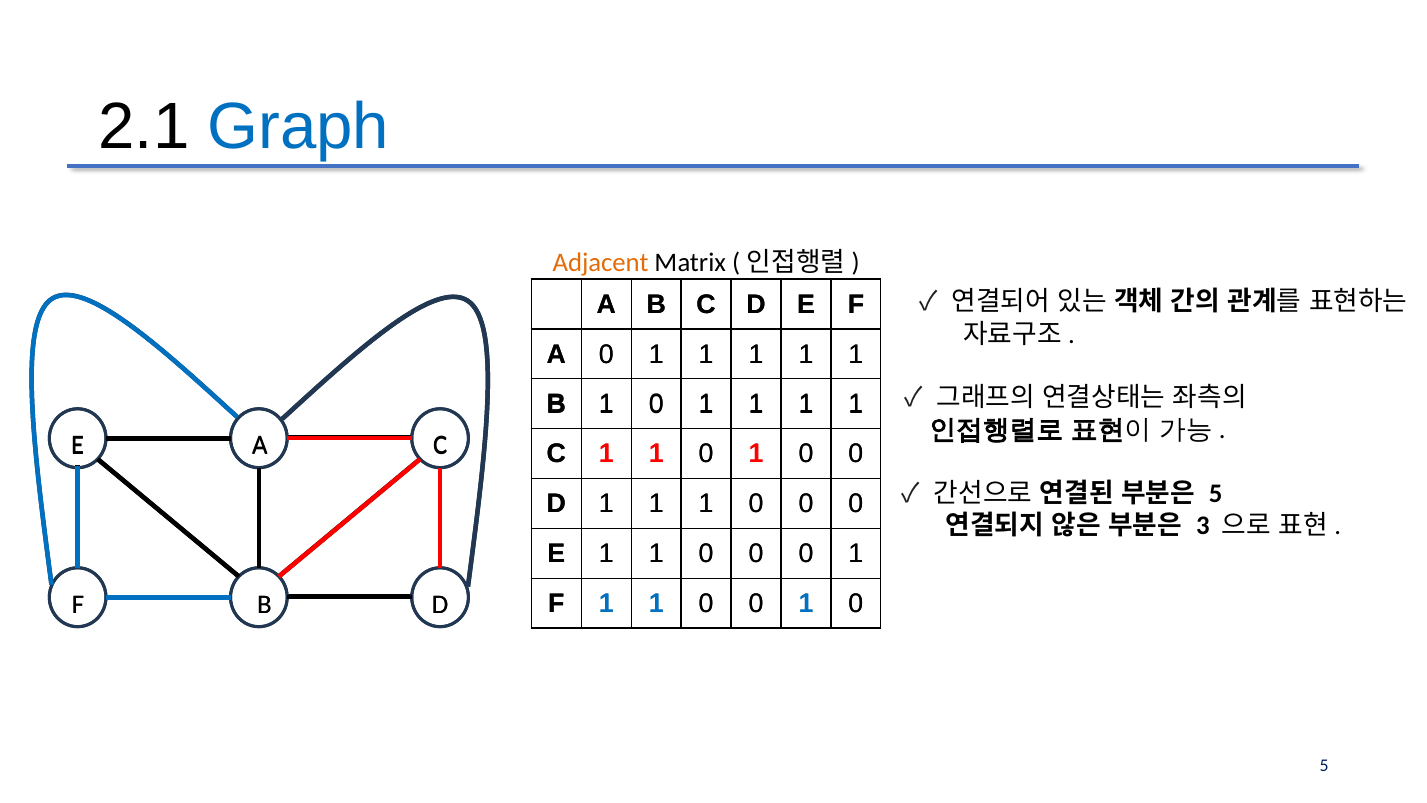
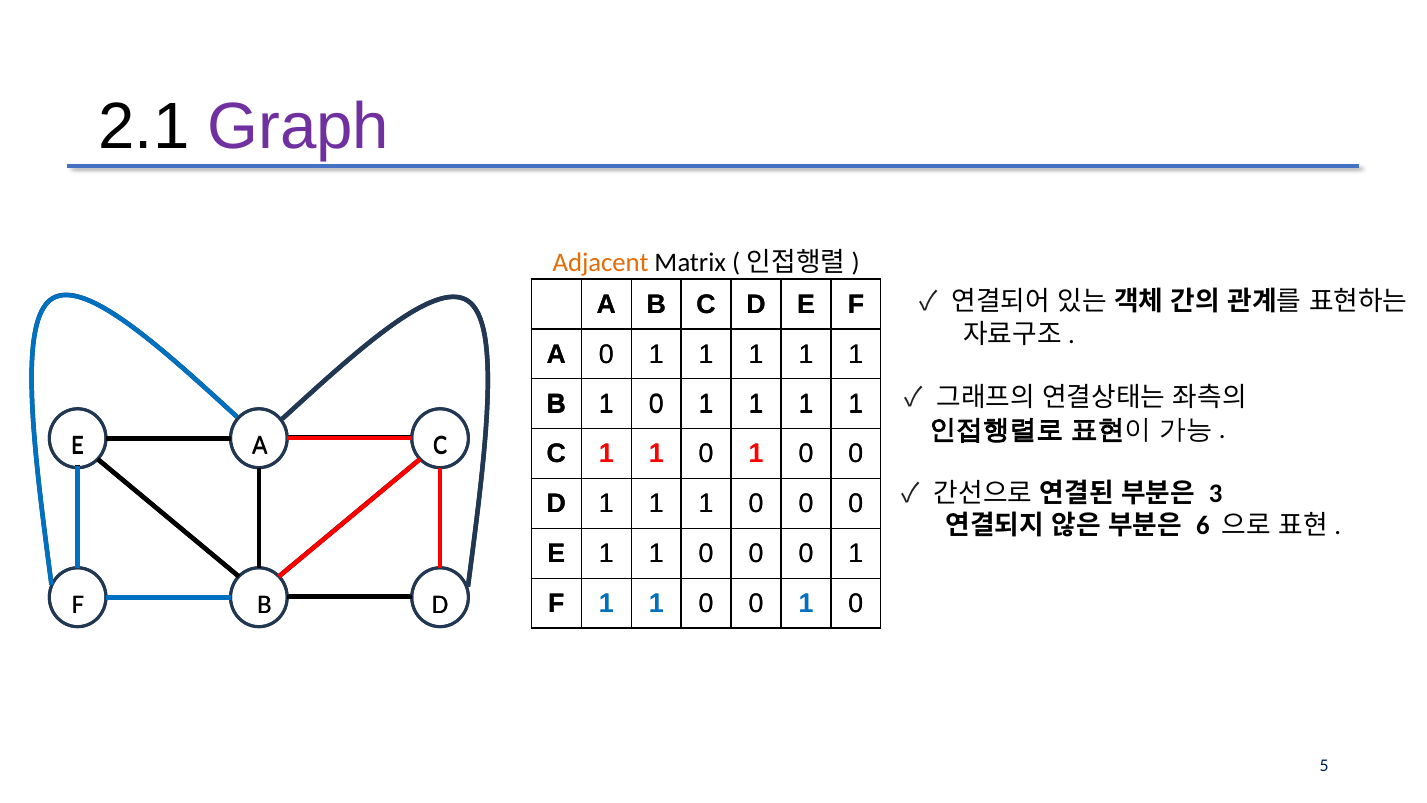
Graph colour: blue -> purple
5 at (1216, 493): 5 -> 3
3: 3 -> 6
